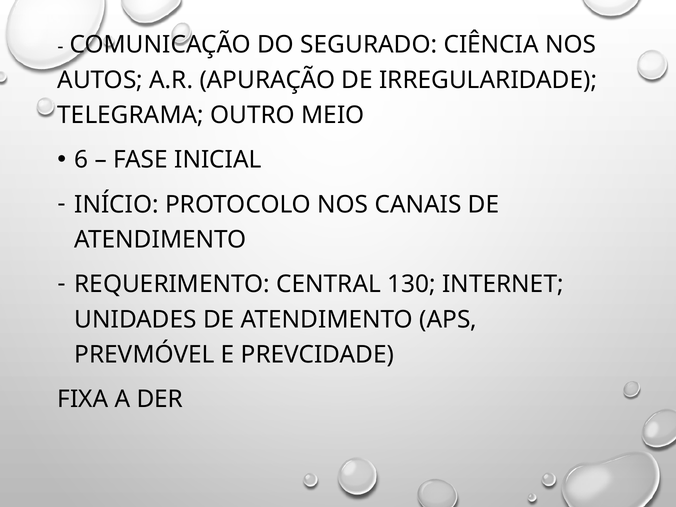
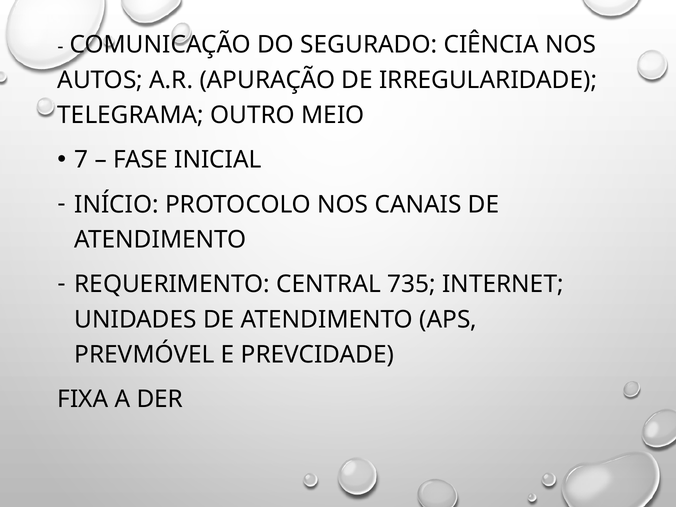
6: 6 -> 7
130: 130 -> 735
